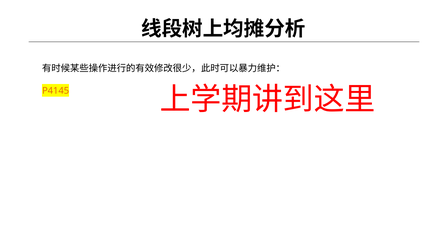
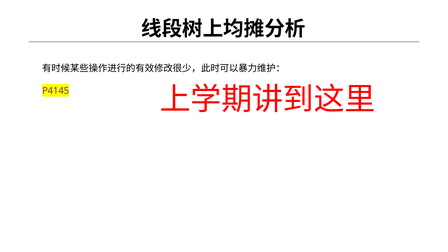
P4145 colour: orange -> purple
